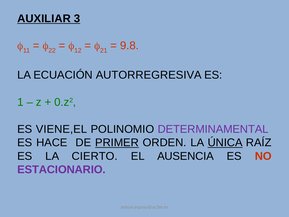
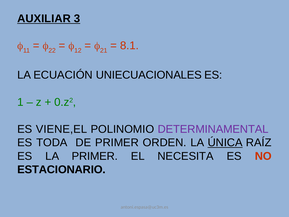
9.8: 9.8 -> 8.1
AUTORREGRESIVA: AUTORREGRESIVA -> UNIECUACIONALES
HACE: HACE -> TODA
PRIMER at (117, 142) underline: present -> none
LA CIERTO: CIERTO -> PRIMER
AUSENCIA: AUSENCIA -> NECESITA
ESTACIONARIO colour: purple -> black
